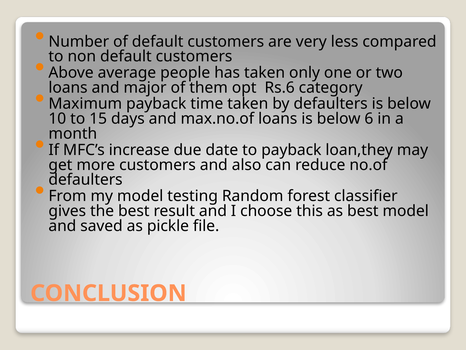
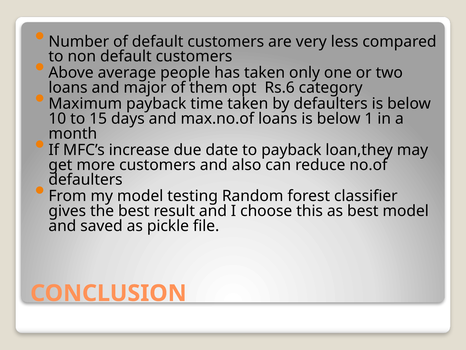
6: 6 -> 1
